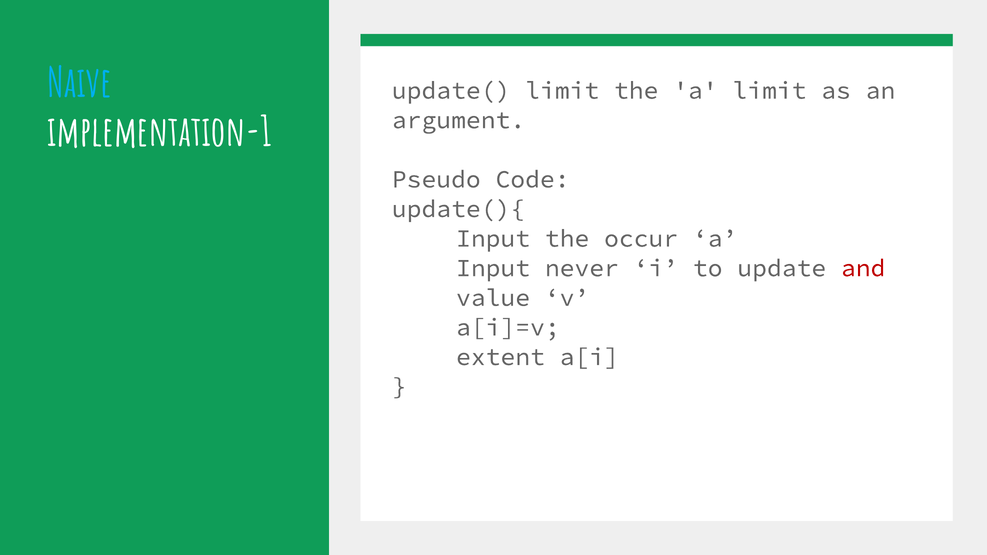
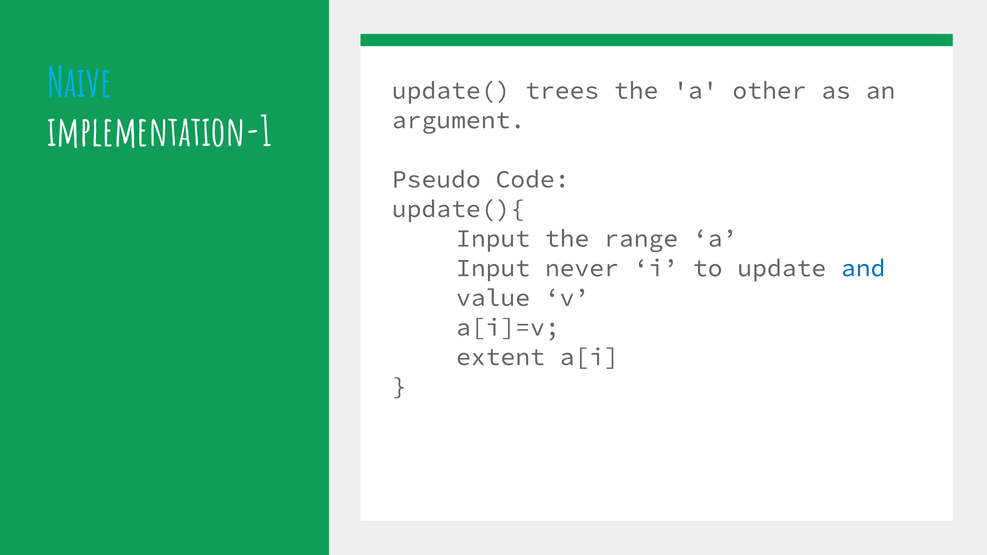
update( limit: limit -> trees
a limit: limit -> other
occur: occur -> range
and colour: red -> blue
